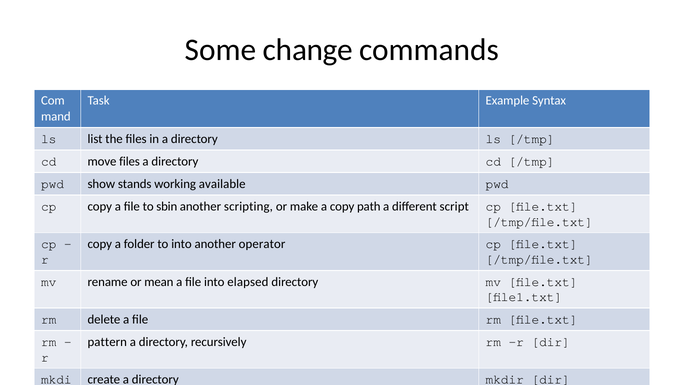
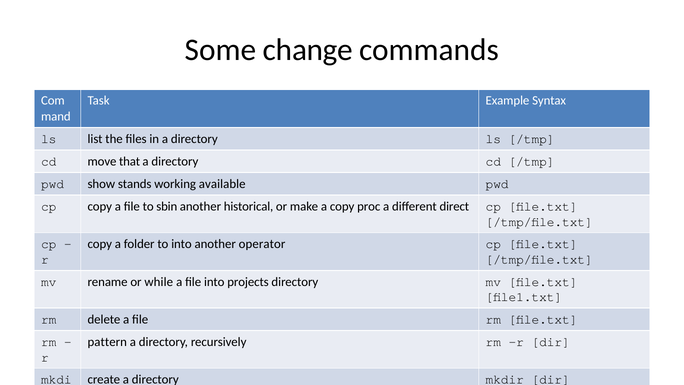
move files: files -> that
scripting: scripting -> historical
path: path -> proc
script: script -> direct
mean: mean -> while
elapsed: elapsed -> projects
